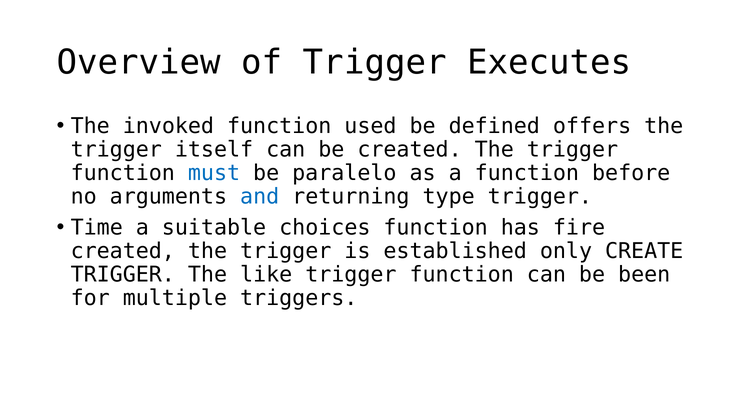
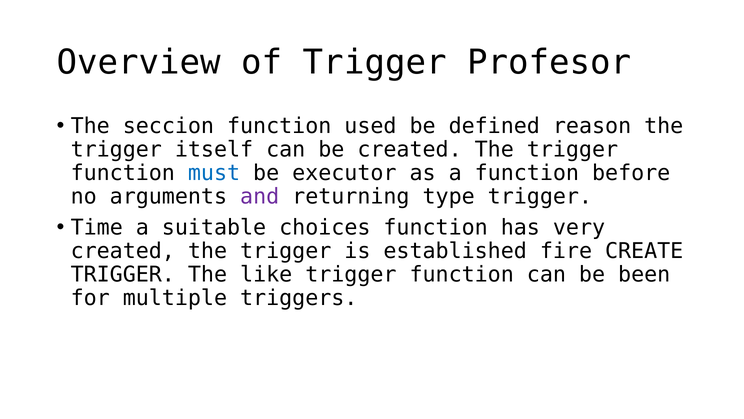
Executes: Executes -> Profesor
invoked: invoked -> seccion
offers: offers -> reason
paralelo: paralelo -> executor
and colour: blue -> purple
fire: fire -> very
only: only -> fire
